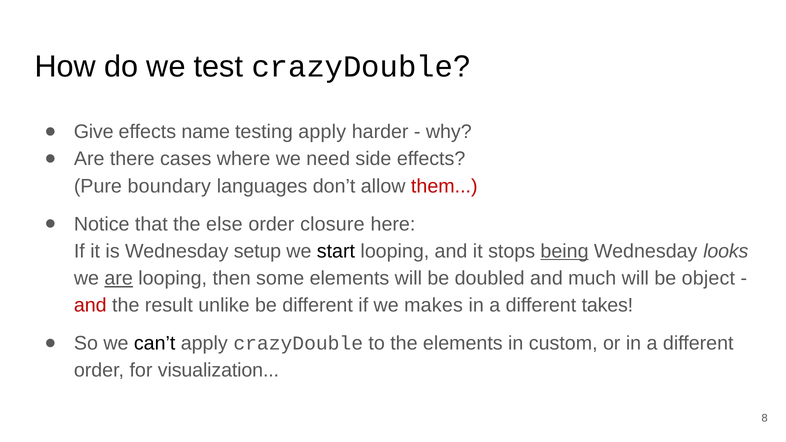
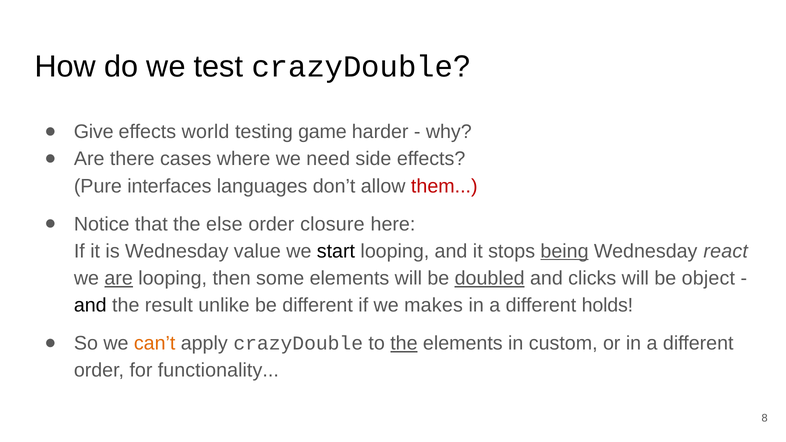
name: name -> world
testing apply: apply -> game
boundary: boundary -> interfaces
setup: setup -> value
looks: looks -> react
doubled underline: none -> present
much: much -> clicks
and at (90, 305) colour: red -> black
takes: takes -> holds
can’t colour: black -> orange
the at (404, 343) underline: none -> present
visualization: visualization -> functionality
